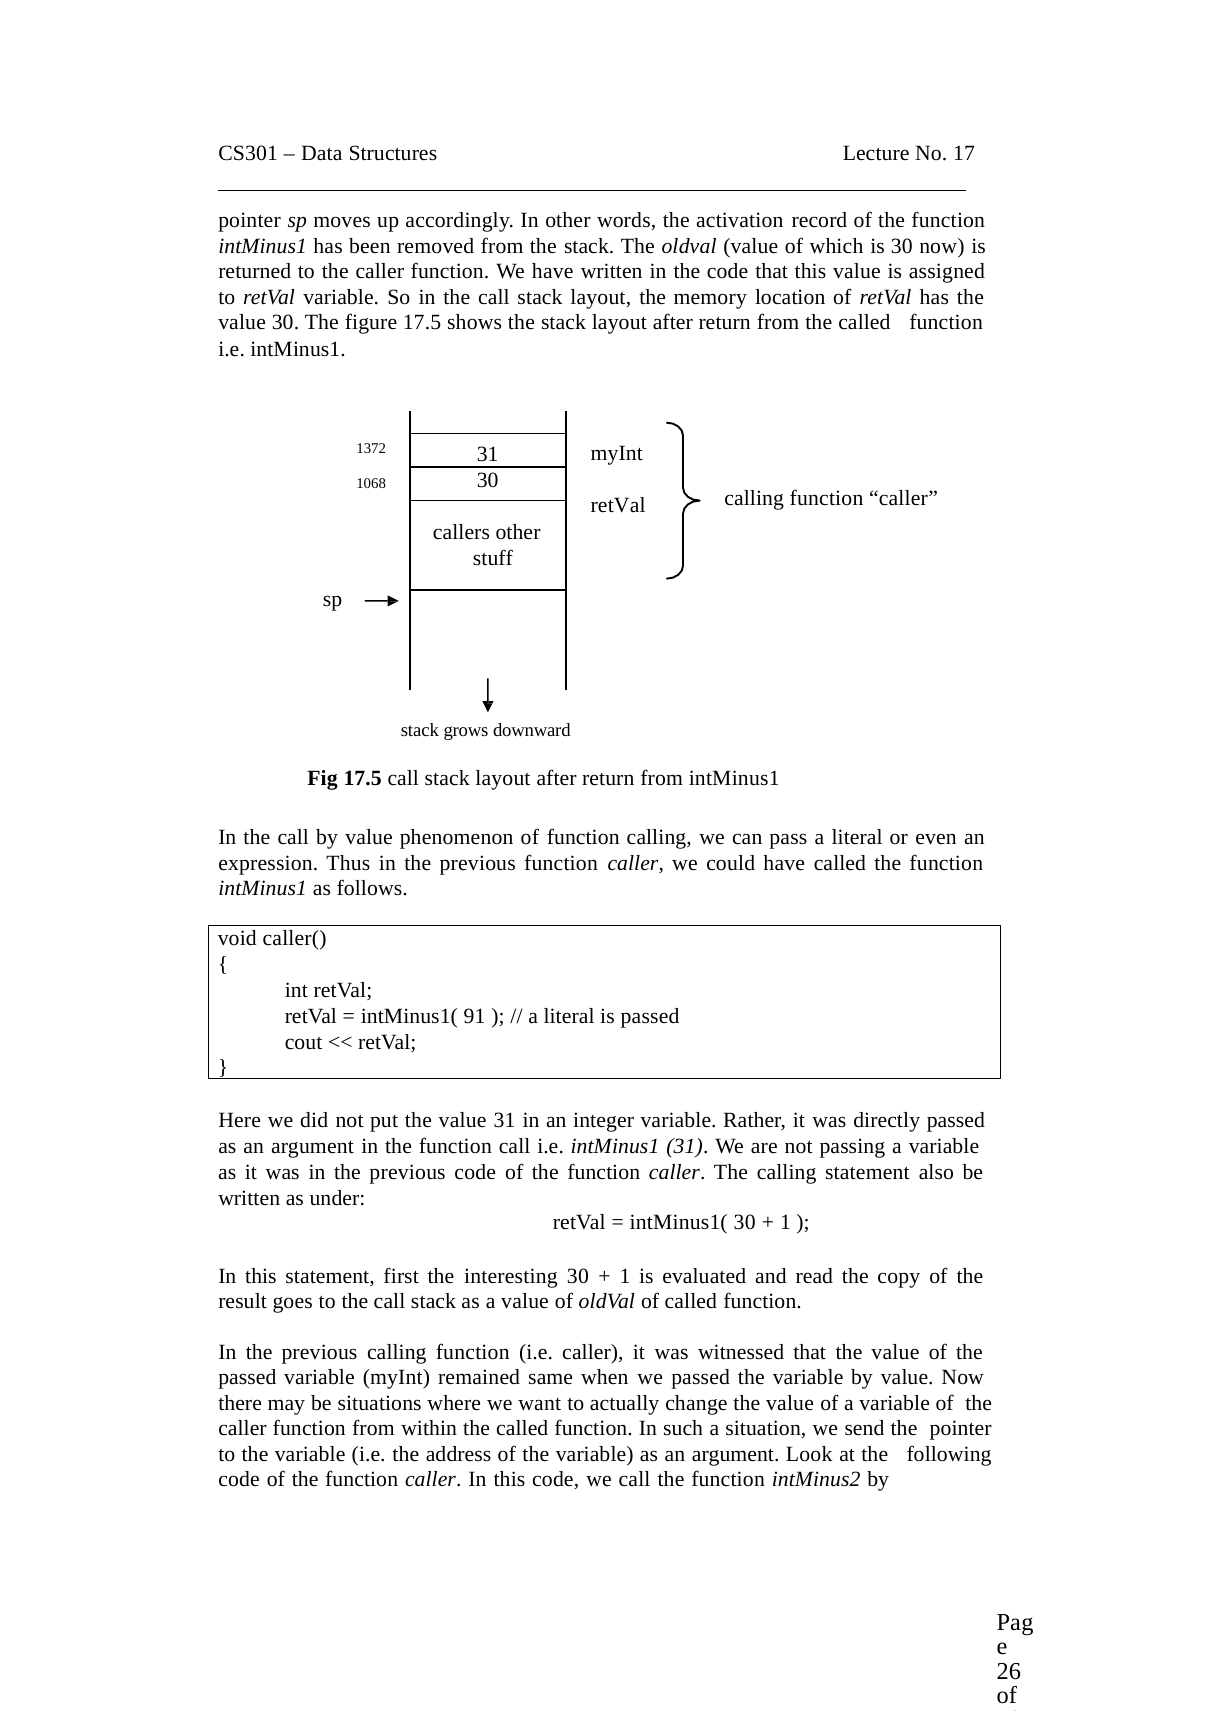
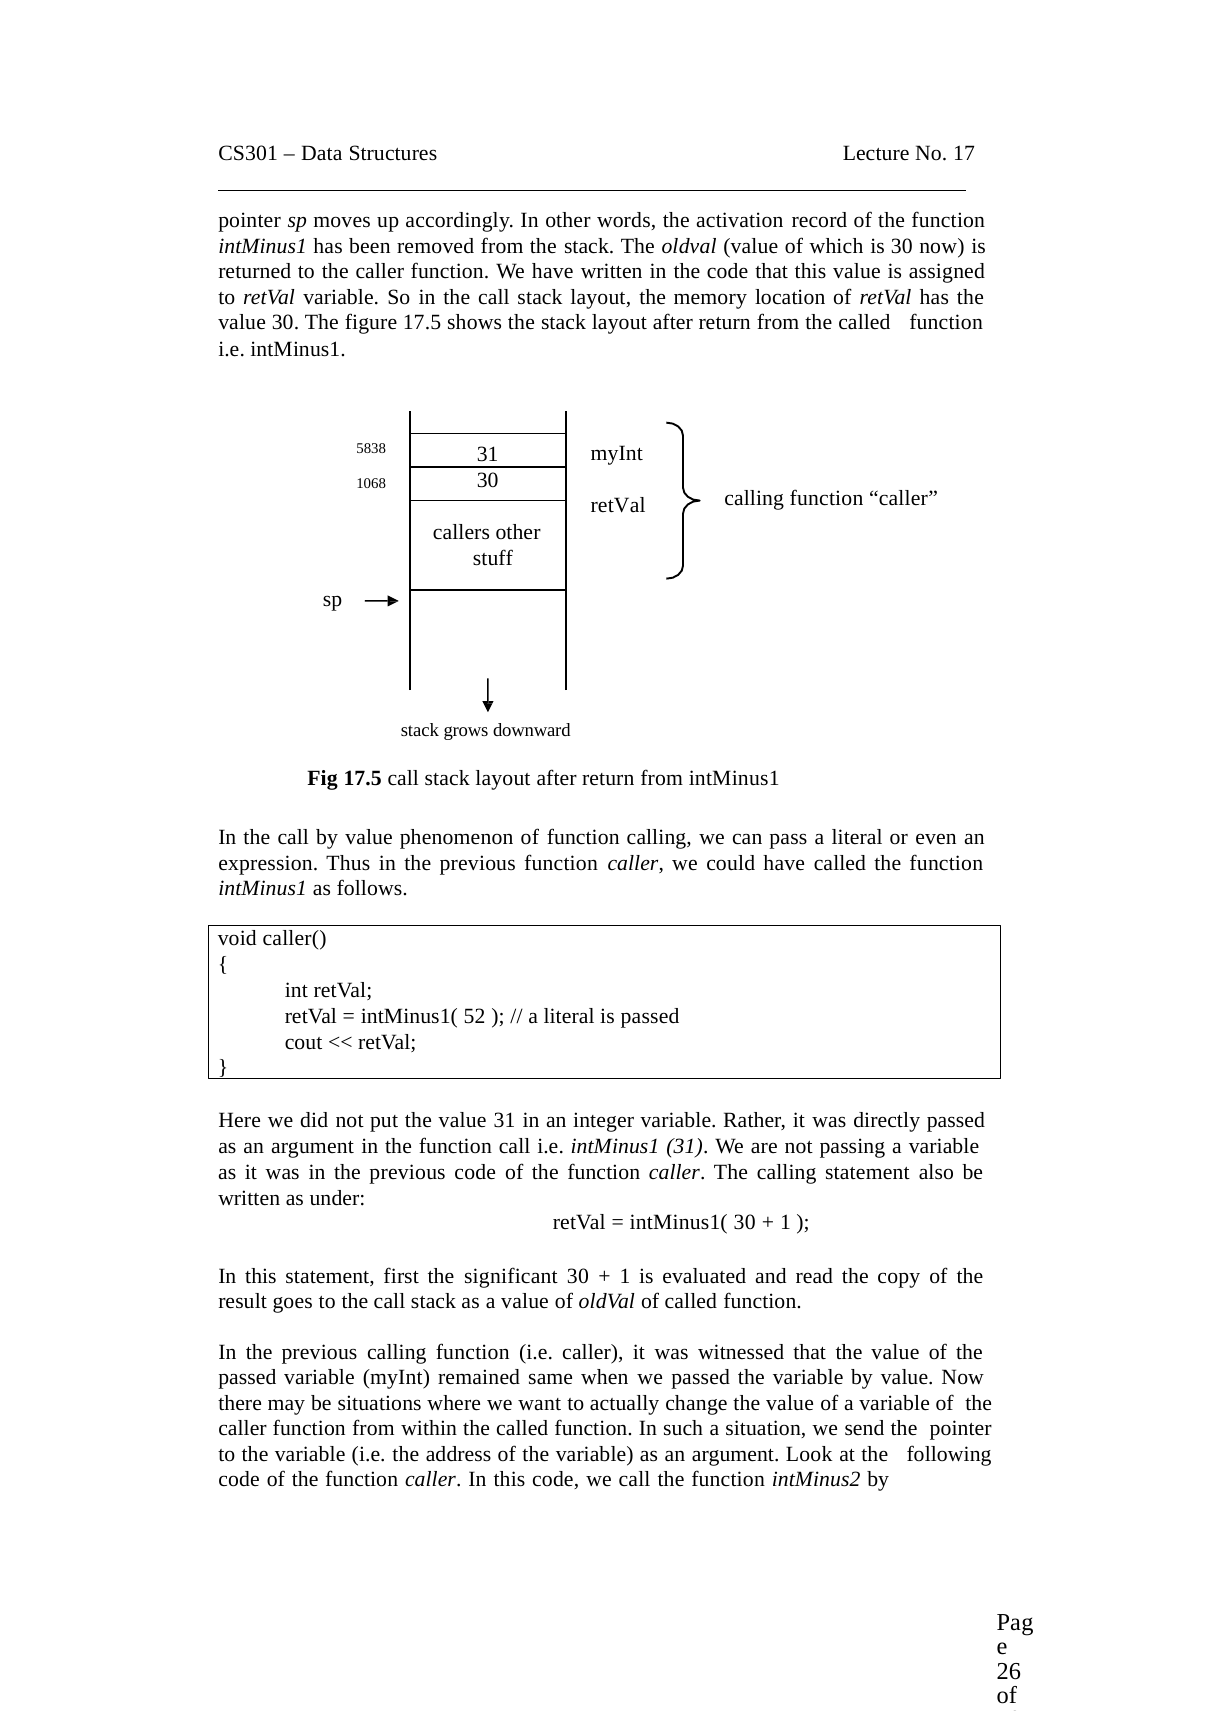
1372: 1372 -> 5838
91: 91 -> 52
interesting: interesting -> significant
